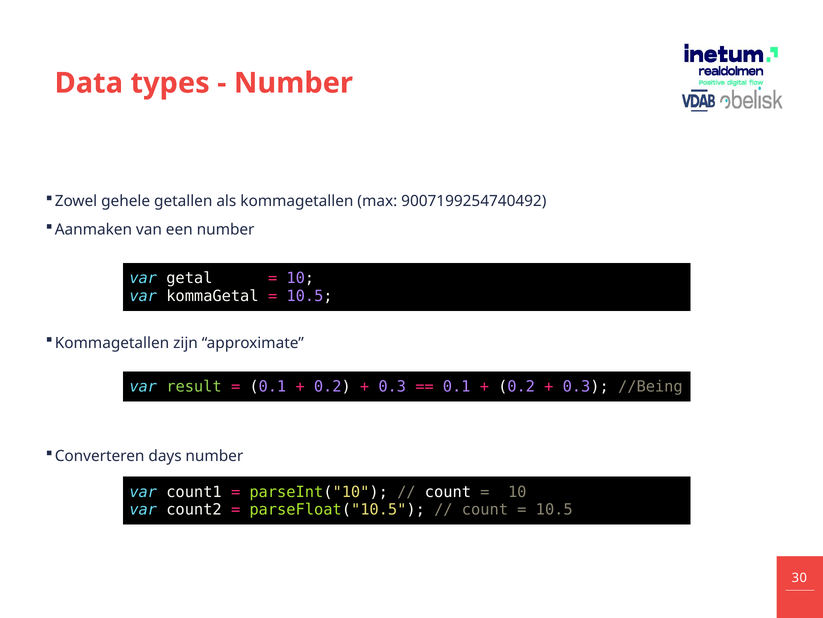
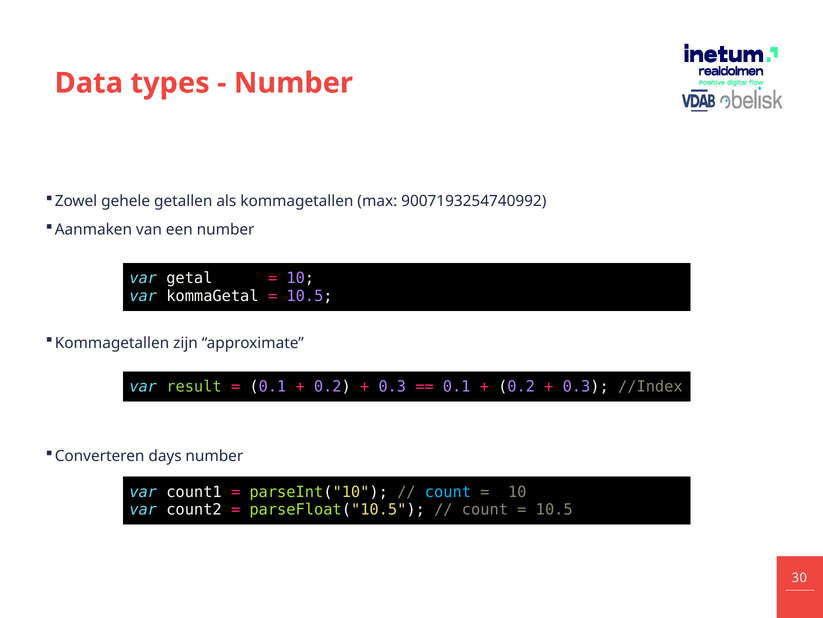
9007199254740492: 9007199254740492 -> 9007193254740992
//Being: //Being -> //Index
count at (448, 491) colour: white -> light blue
